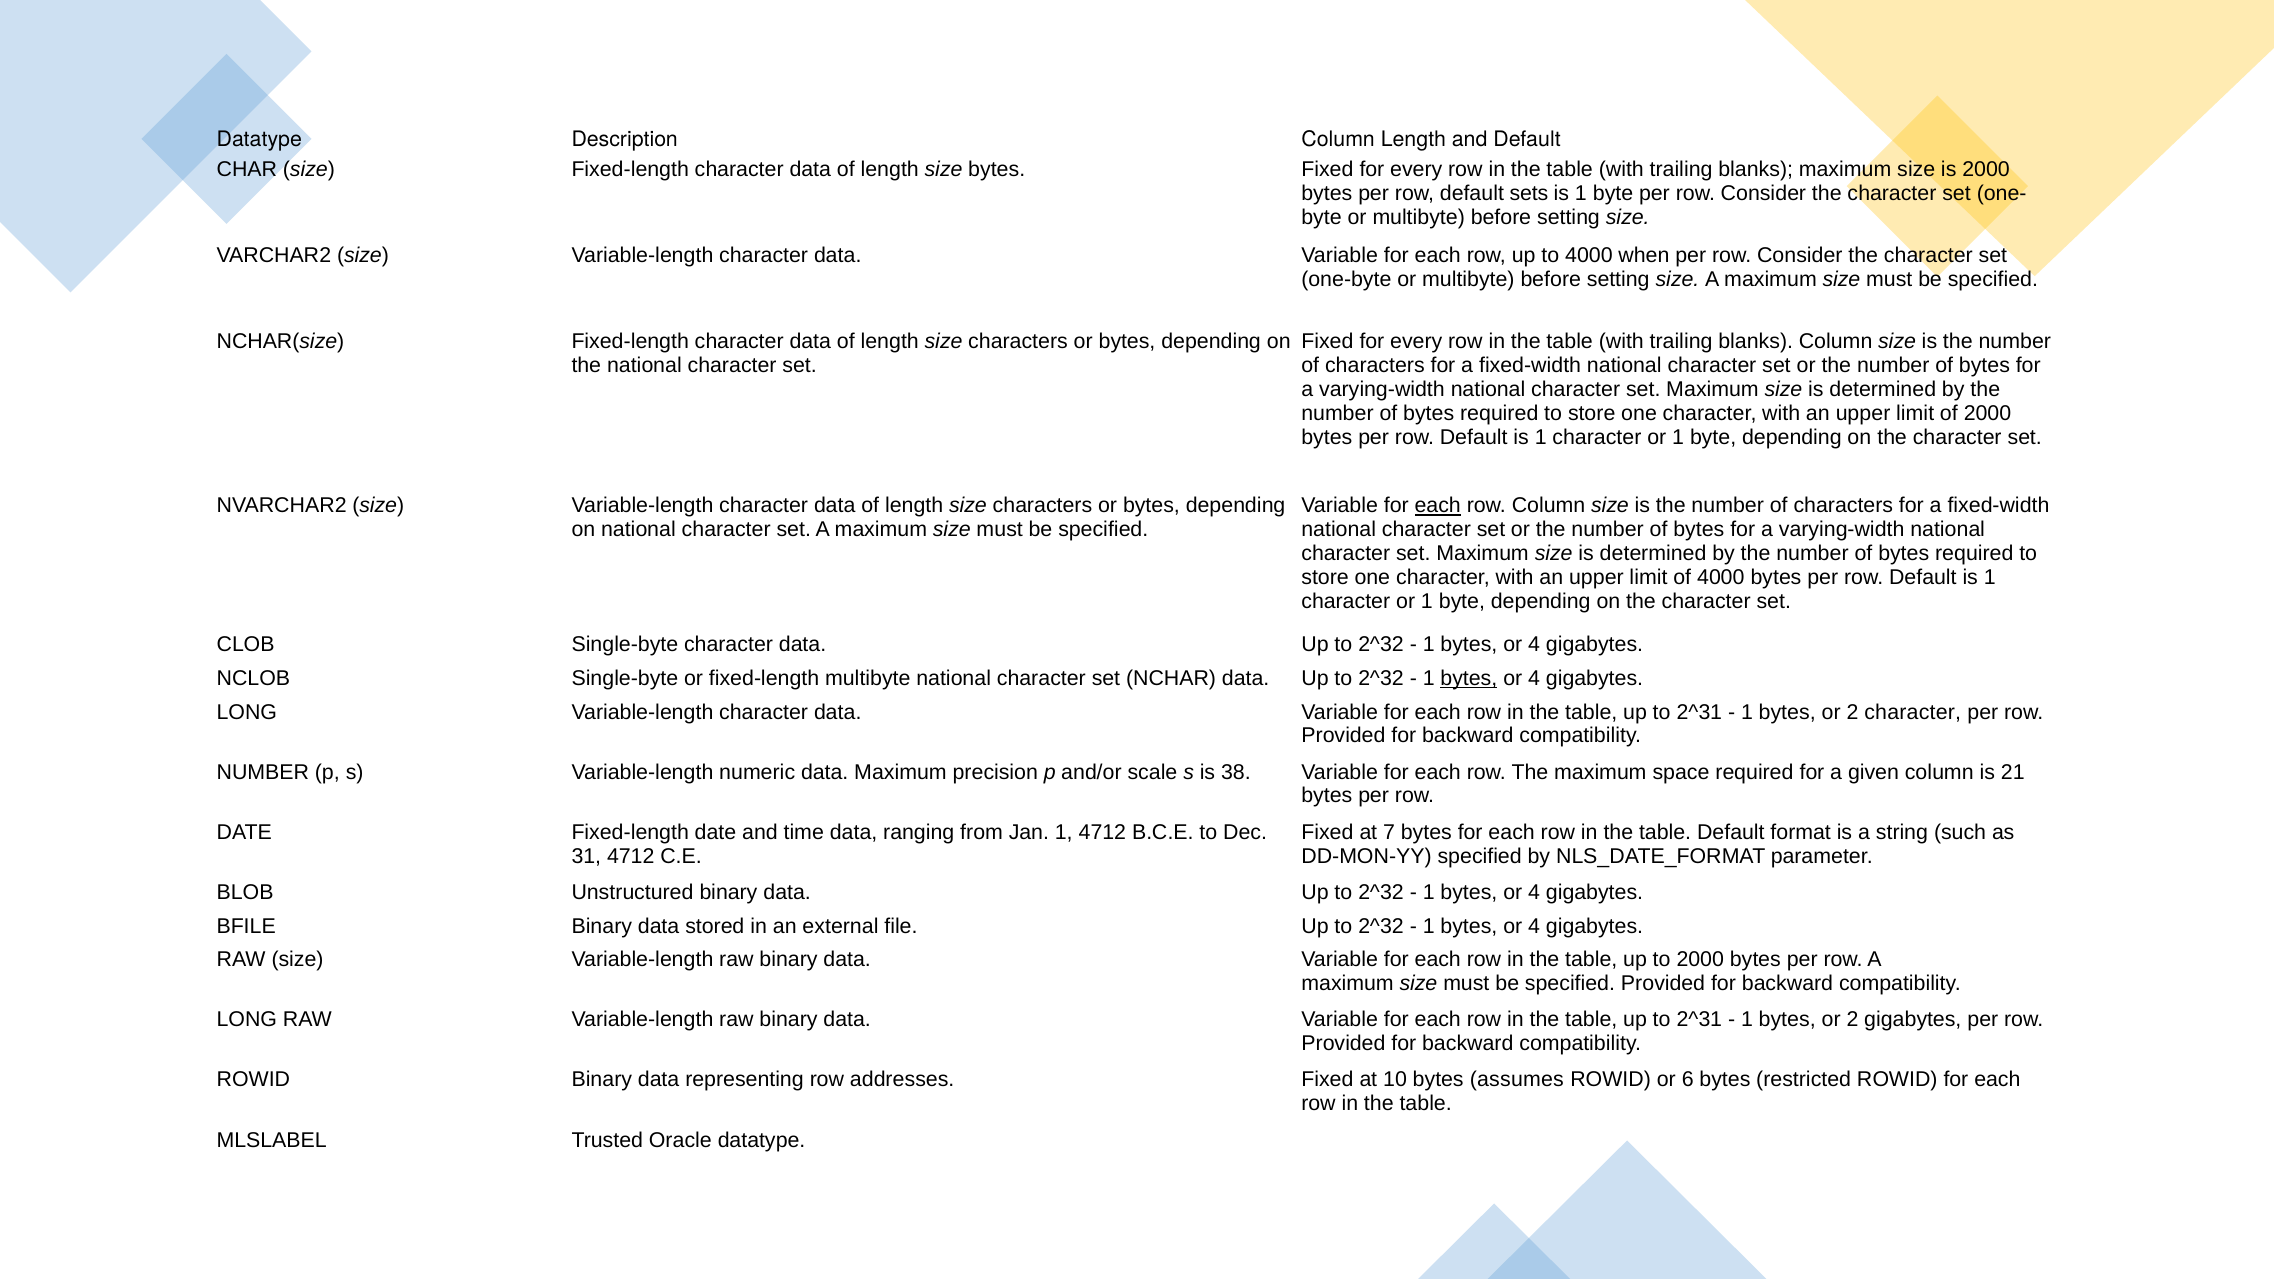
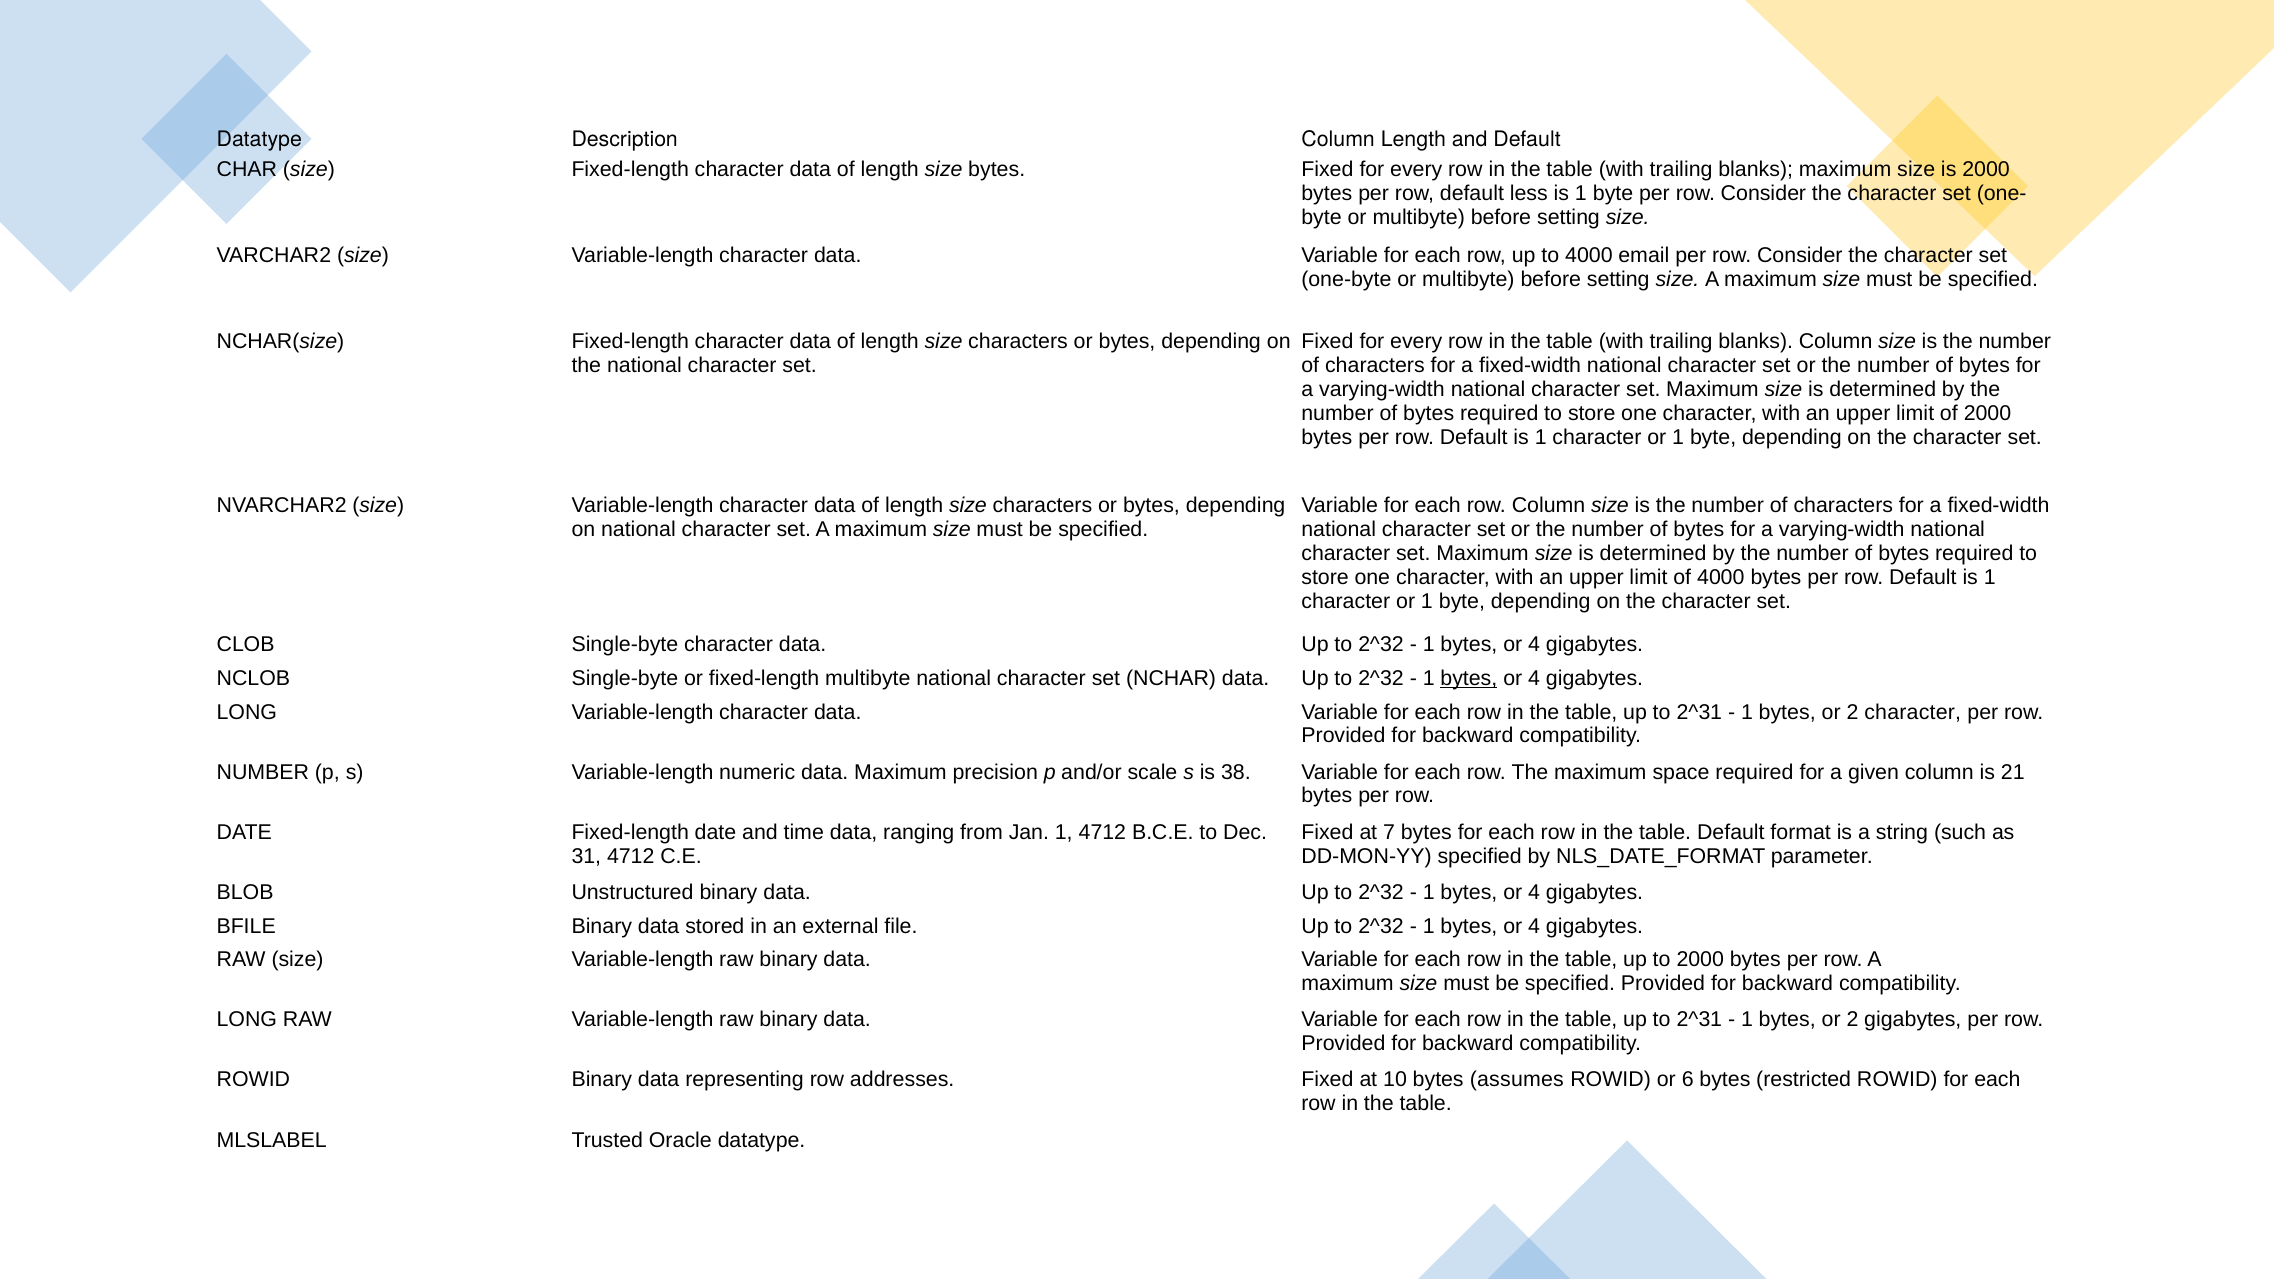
sets: sets -> less
when: when -> email
each at (1438, 506) underline: present -> none
